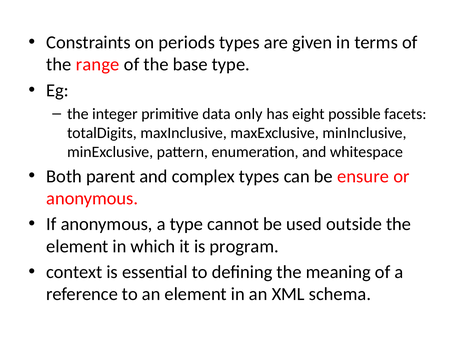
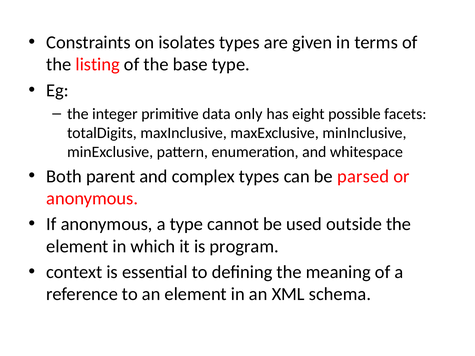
periods: periods -> isolates
range: range -> listing
ensure: ensure -> parsed
